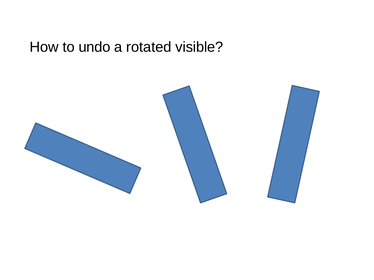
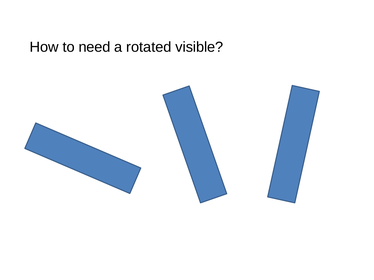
undo: undo -> need
